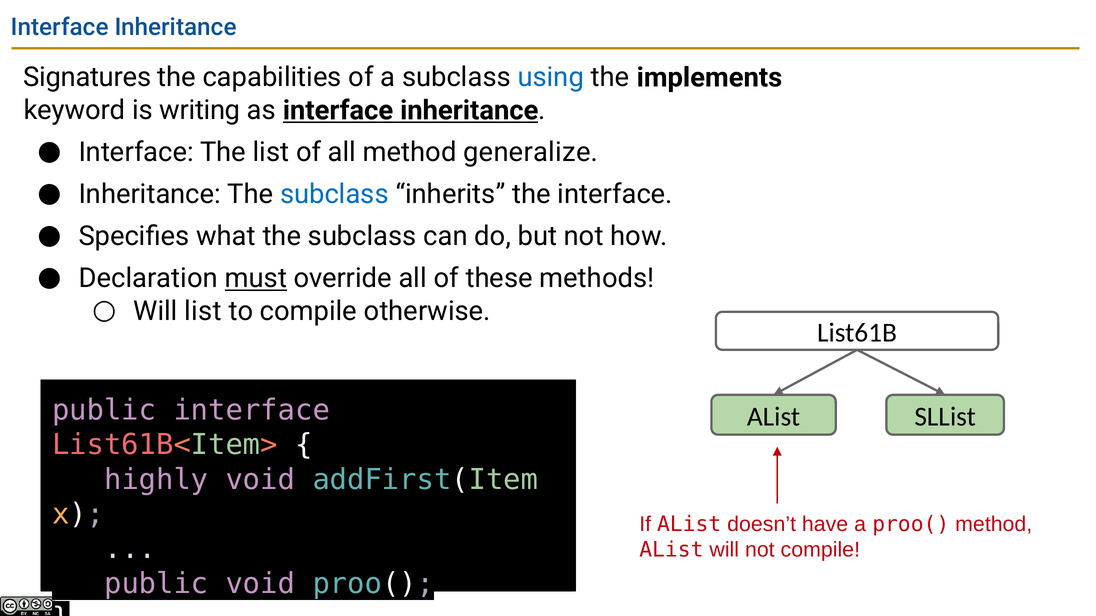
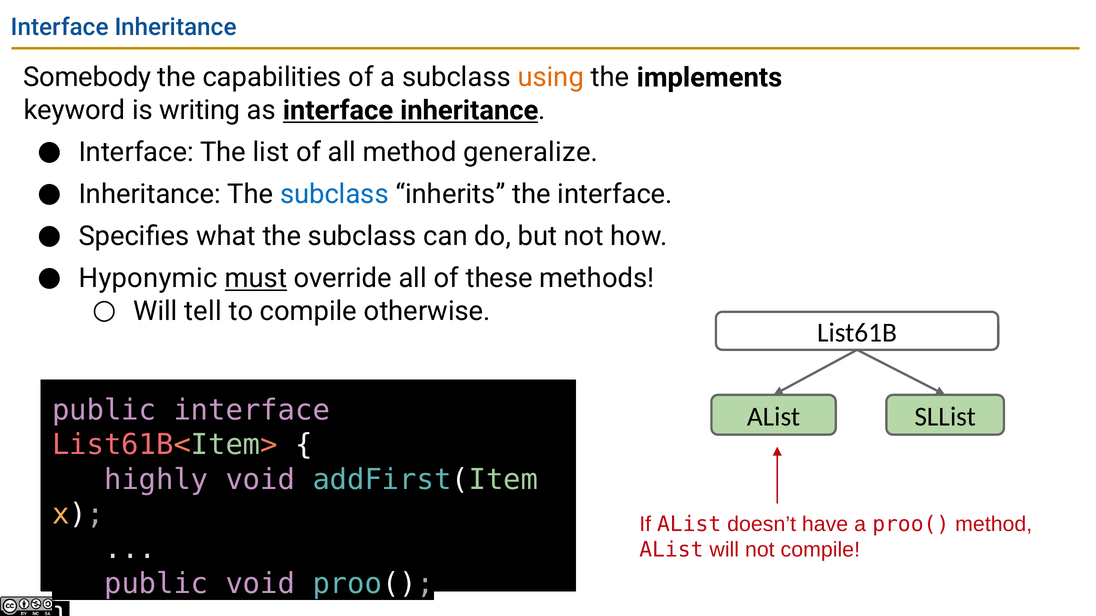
Signatures: Signatures -> Somebody
using colour: blue -> orange
Declaration: Declaration -> Hyponymic
Will list: list -> tell
